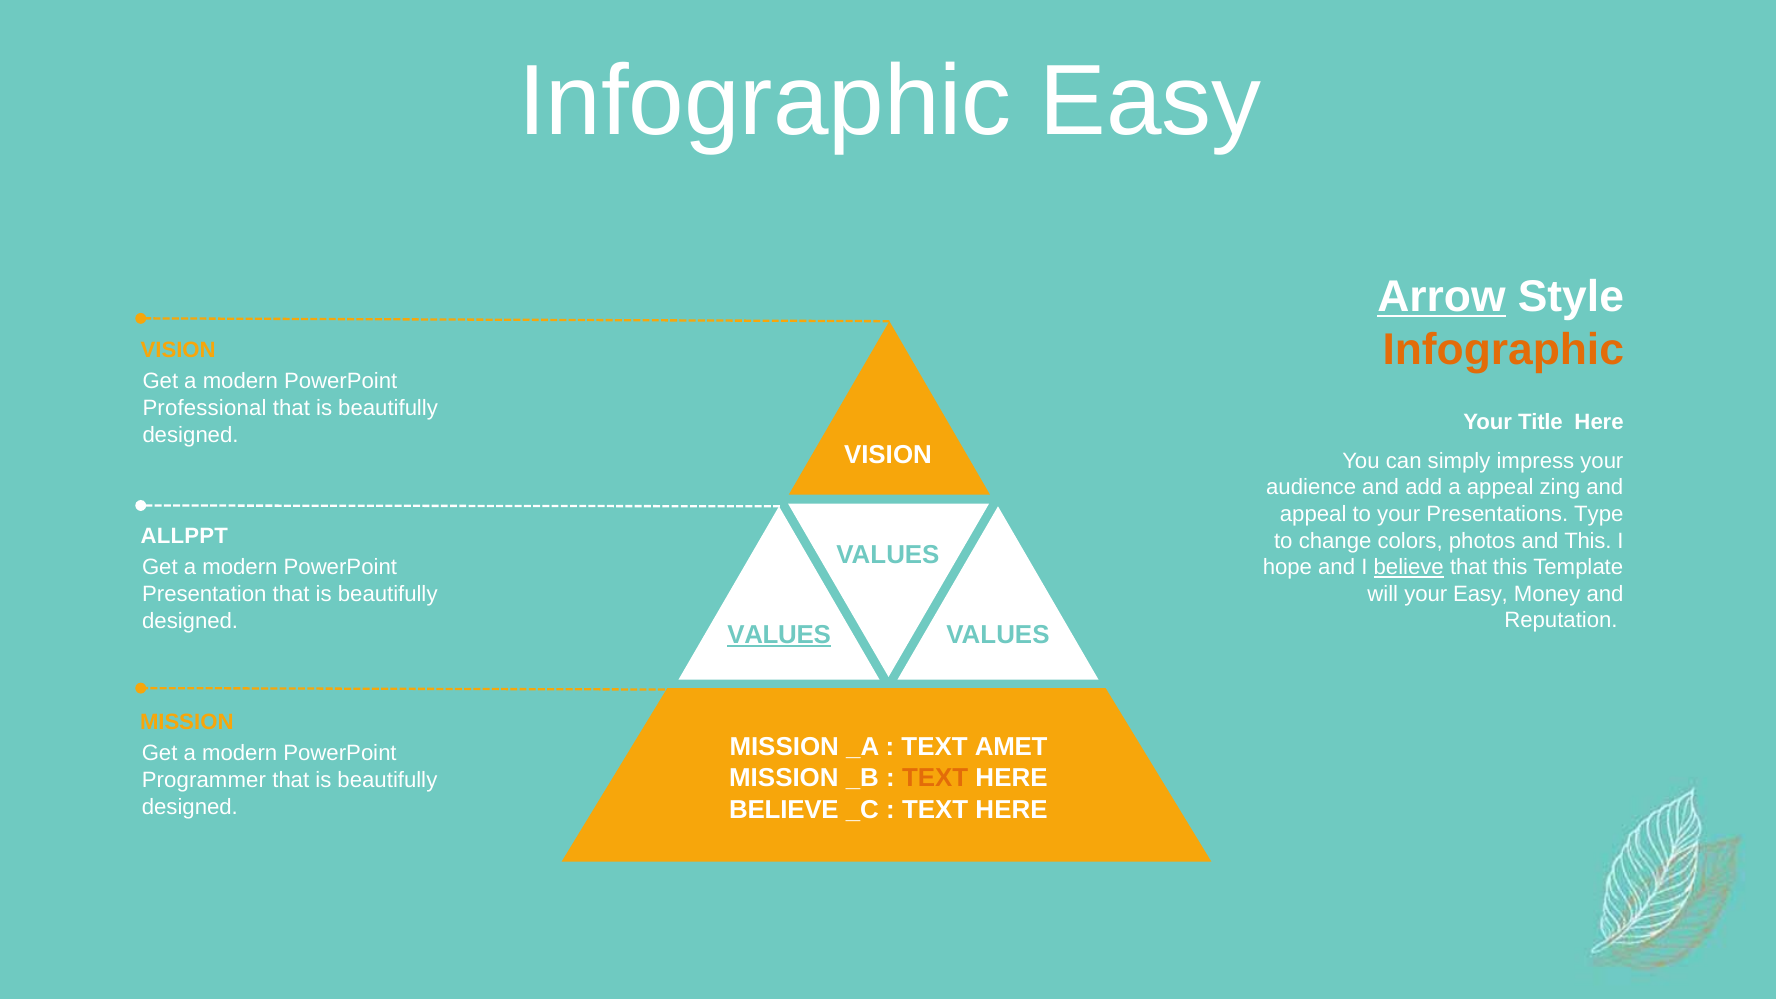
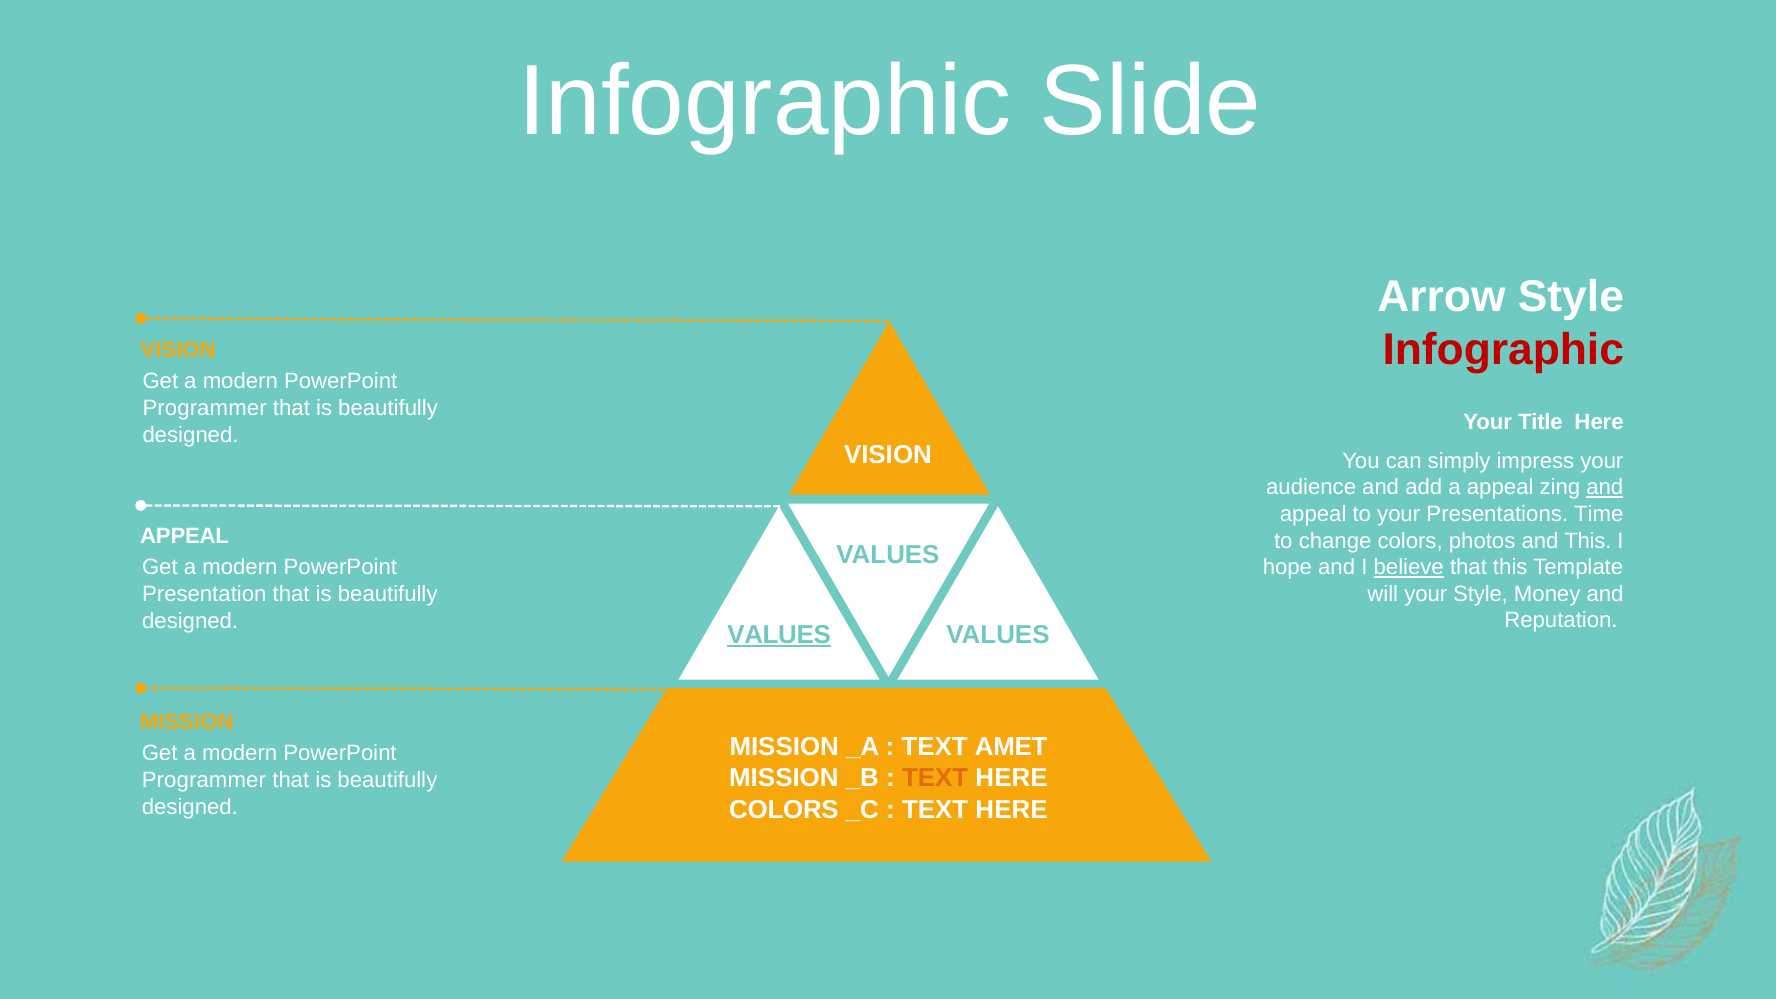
Infographic Easy: Easy -> Slide
Arrow underline: present -> none
Infographic at (1503, 350) colour: orange -> red
Professional at (205, 408): Professional -> Programmer
and at (1605, 487) underline: none -> present
Type: Type -> Time
ALLPPT at (184, 537): ALLPPT -> APPEAL
your Easy: Easy -> Style
BELIEVE at (784, 809): BELIEVE -> COLORS
